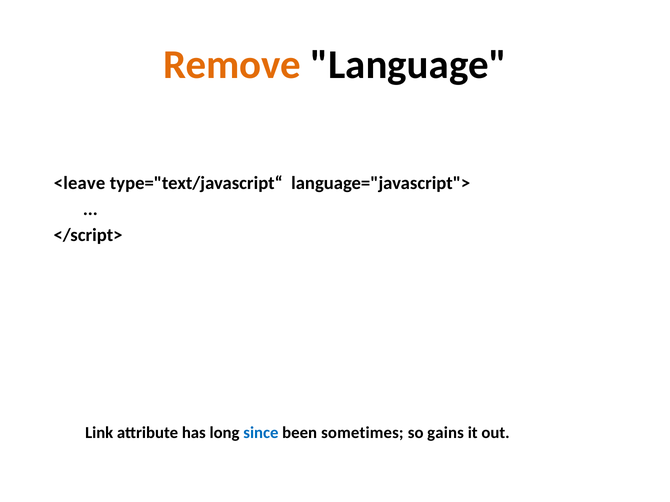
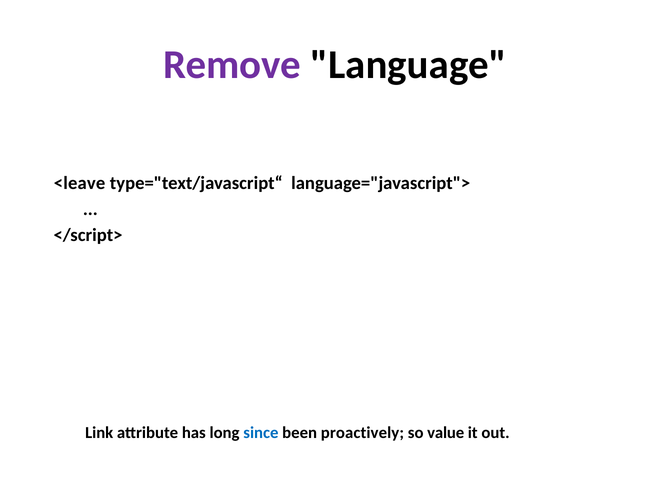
Remove colour: orange -> purple
sometimes: sometimes -> proactively
gains: gains -> value
